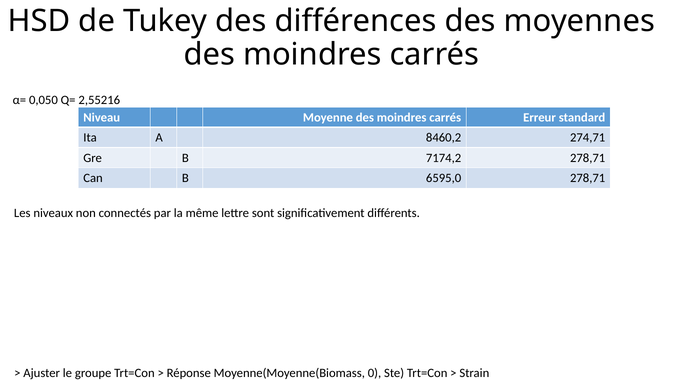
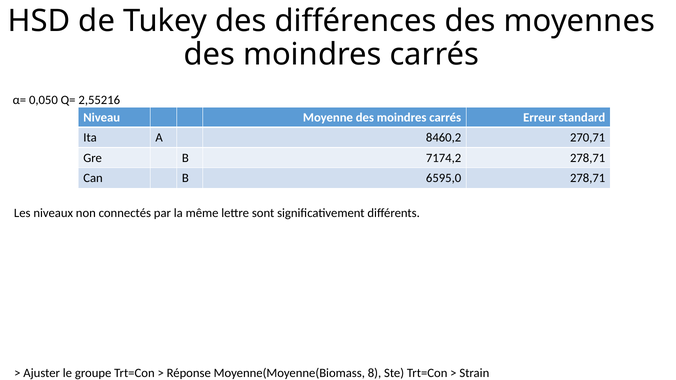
274,71: 274,71 -> 270,71
0: 0 -> 8
